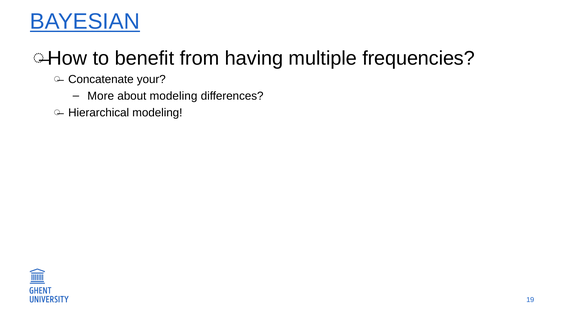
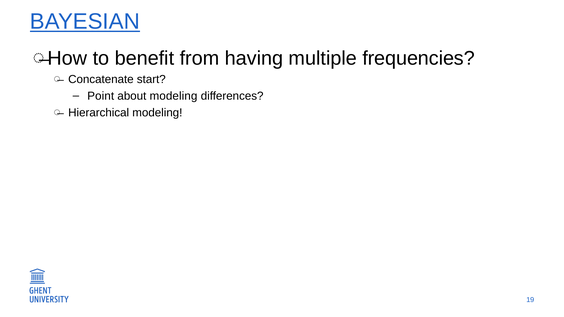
your: your -> start
More: More -> Point
